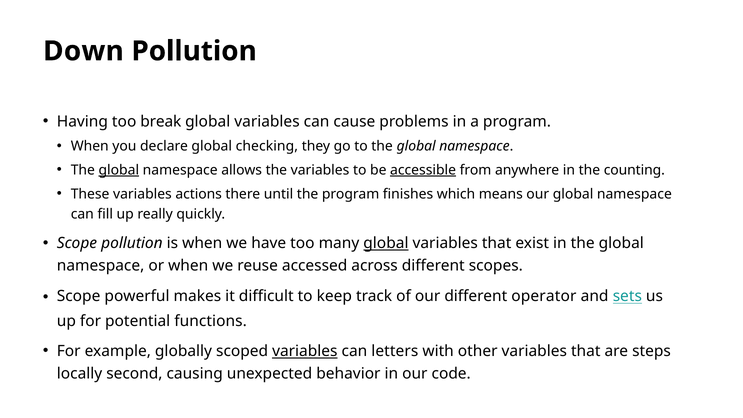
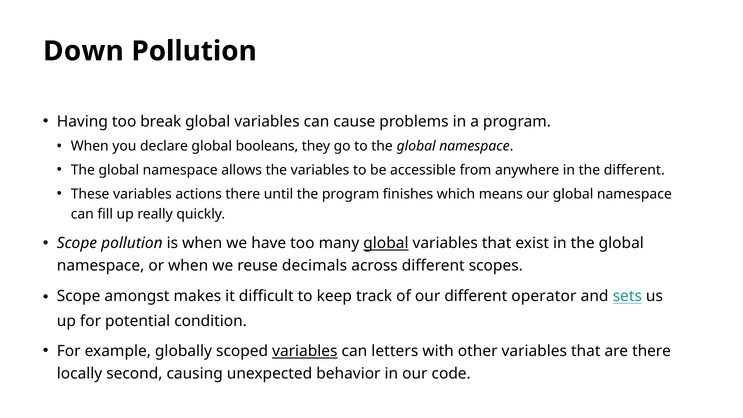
checking: checking -> booleans
global at (119, 170) underline: present -> none
accessible underline: present -> none
the counting: counting -> different
accessed: accessed -> decimals
powerful: powerful -> amongst
functions: functions -> condition
are steps: steps -> there
